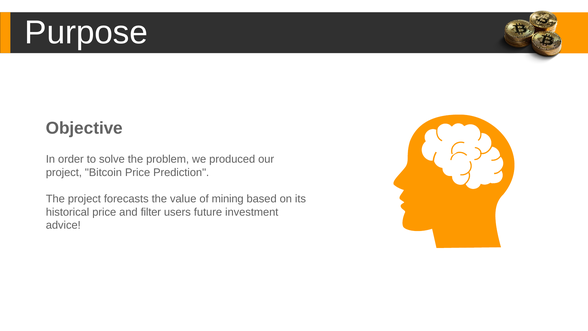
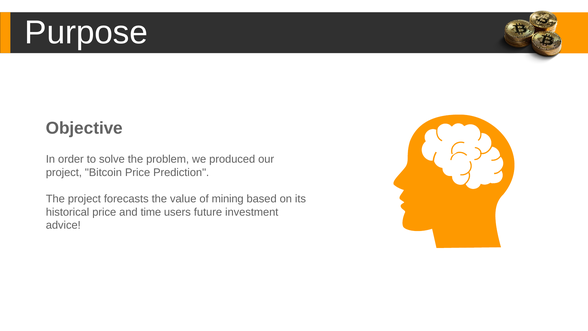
filter: filter -> time
